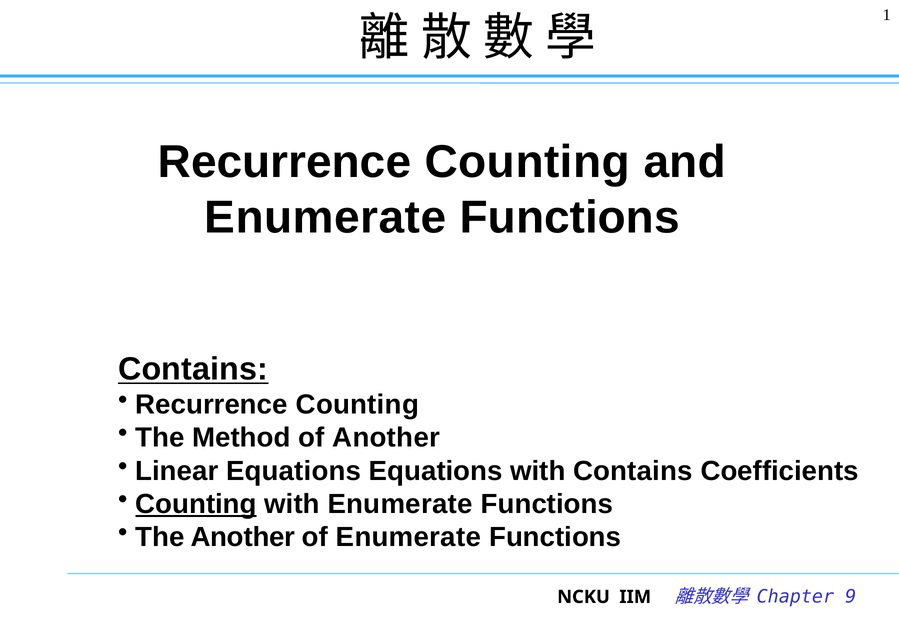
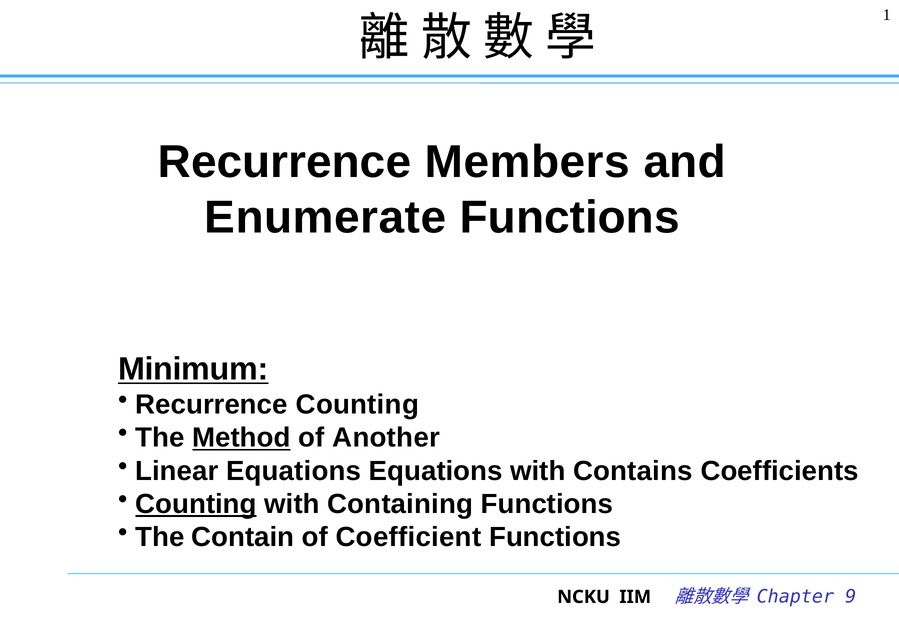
Counting at (527, 162): Counting -> Members
Contains at (193, 369): Contains -> Minimum
Method underline: none -> present
with Enumerate: Enumerate -> Containing
The Another: Another -> Contain
of Enumerate: Enumerate -> Coefficient
